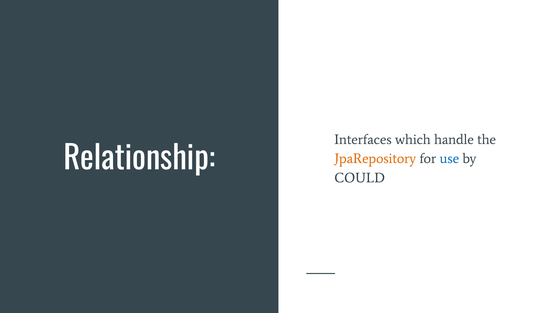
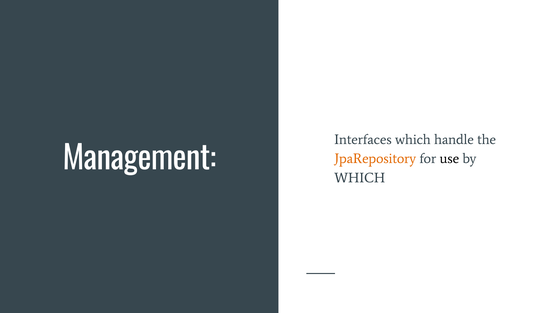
Relationship: Relationship -> Management
use colour: blue -> black
COULD at (360, 178): COULD -> WHICH
